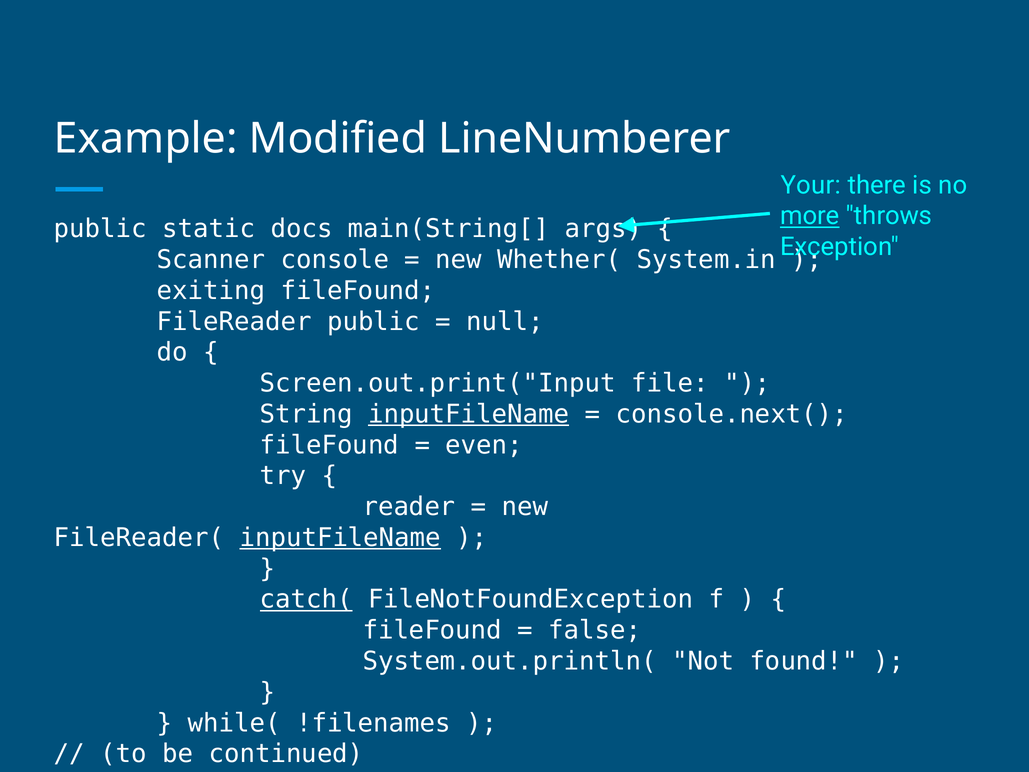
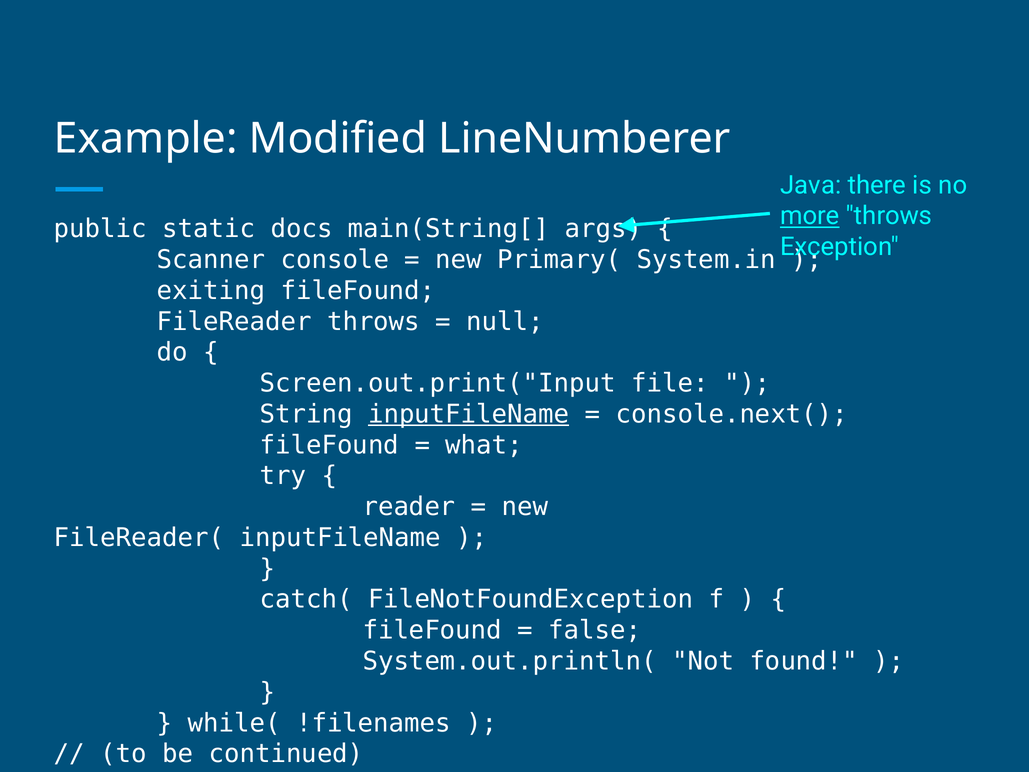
Your: Your -> Java
Whether(: Whether( -> Primary(
FileReader public: public -> throws
even: even -> what
inputFileName at (340, 538) underline: present -> none
catch( underline: present -> none
